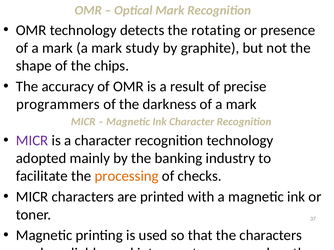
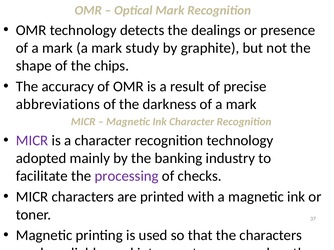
rotating: rotating -> dealings
programmers: programmers -> abbreviations
processing colour: orange -> purple
